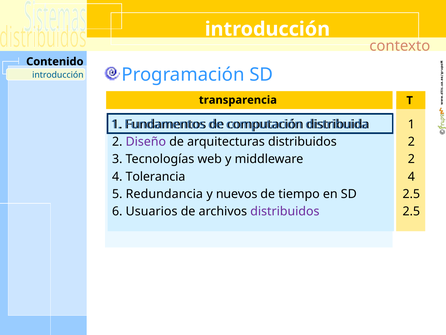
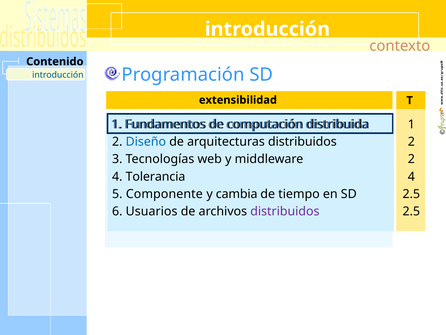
transparencia: transparencia -> extensibilidad
Diseño colour: purple -> blue
Redundancia: Redundancia -> Componente
nuevos: nuevos -> cambia
